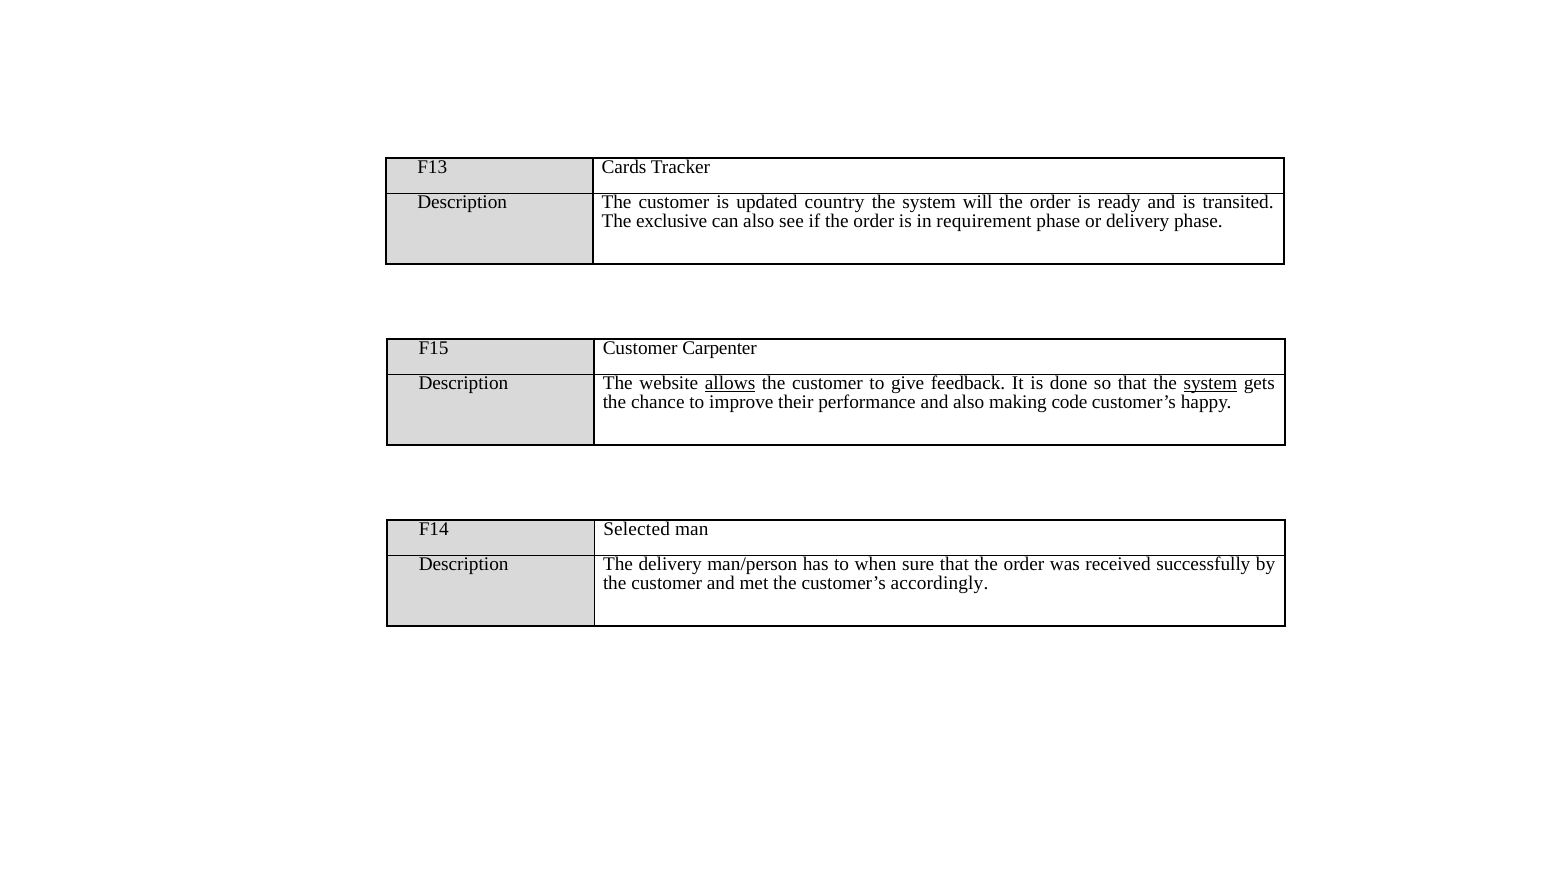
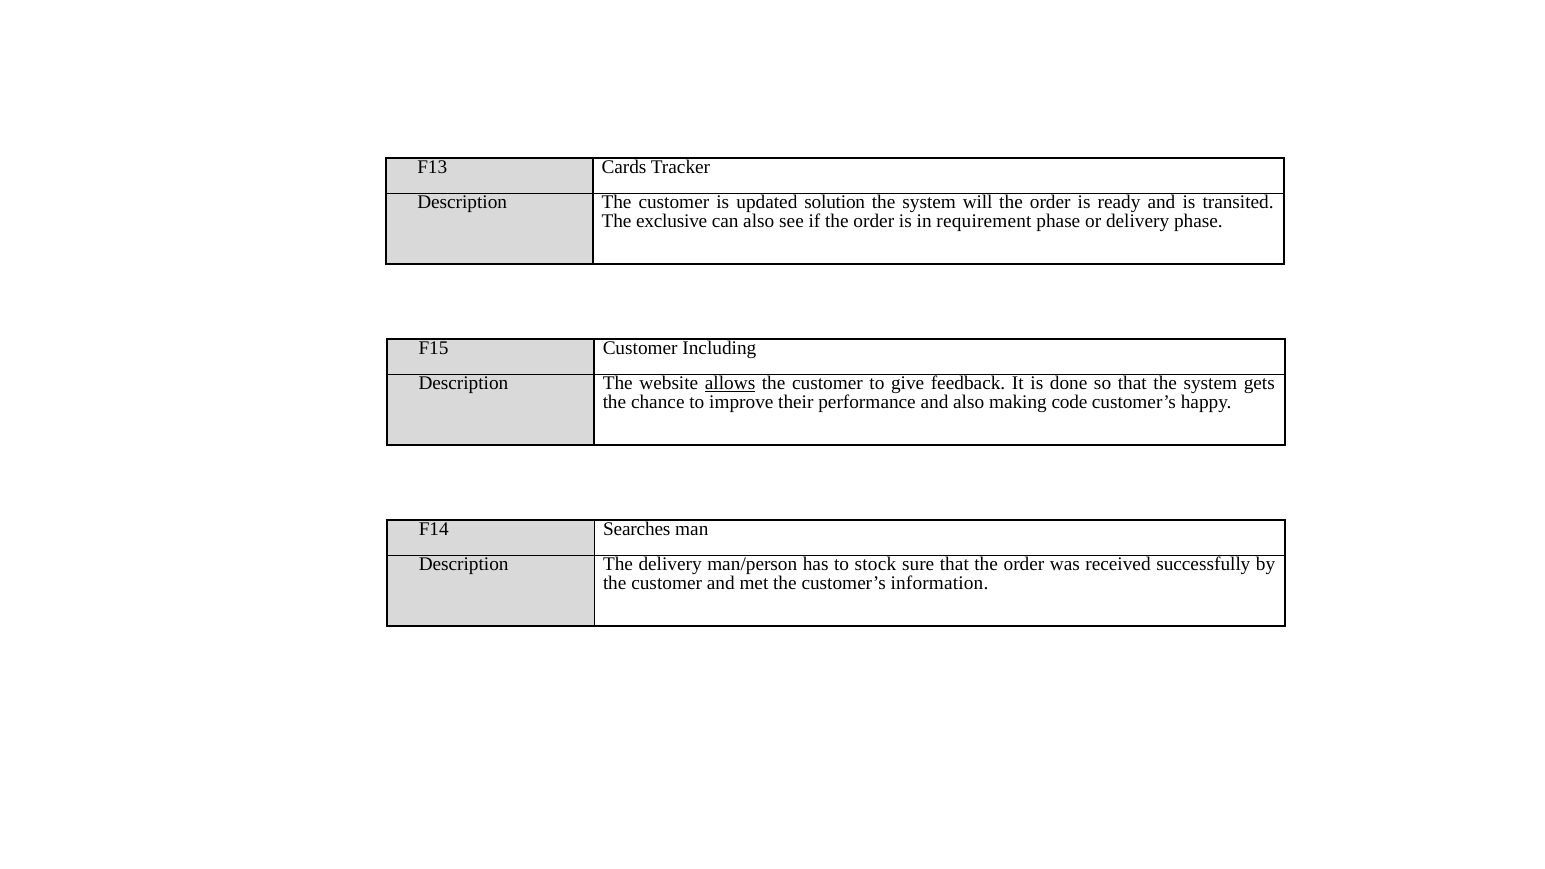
country: country -> solution
Carpenter: Carpenter -> Including
system at (1210, 383) underline: present -> none
Selected: Selected -> Searches
when: when -> stock
accordingly: accordingly -> information
